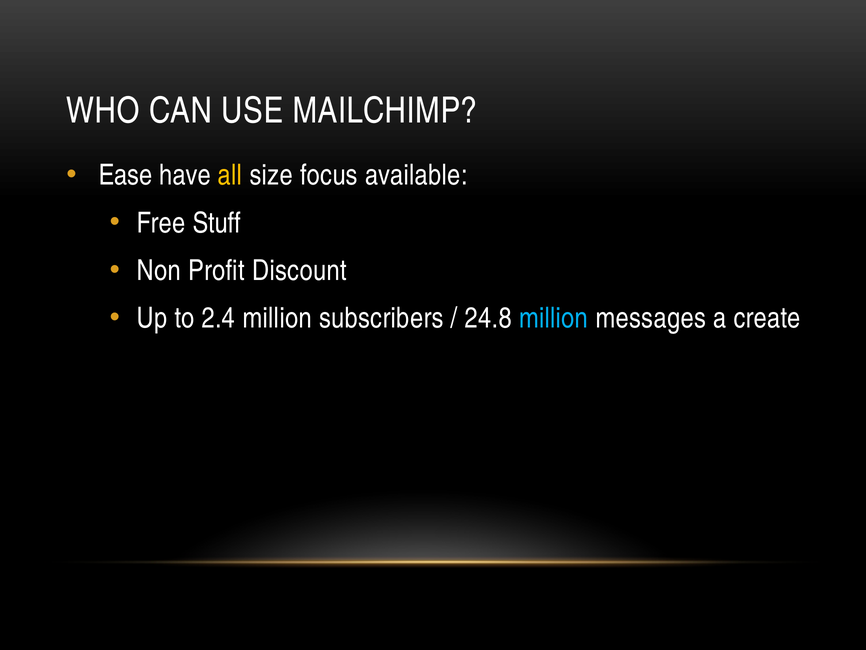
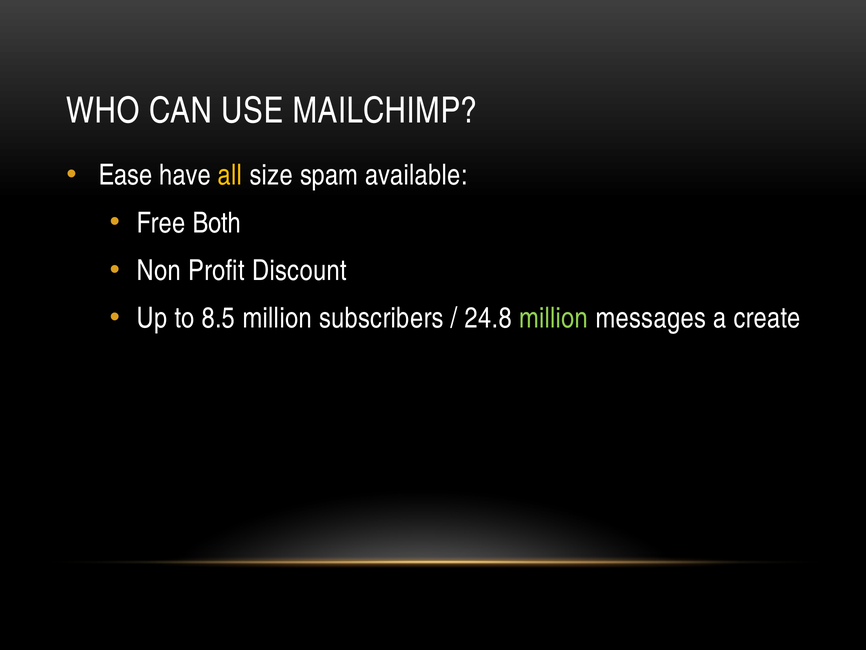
focus: focus -> spam
Stuff: Stuff -> Both
2.4: 2.4 -> 8.5
million at (554, 318) colour: light blue -> light green
